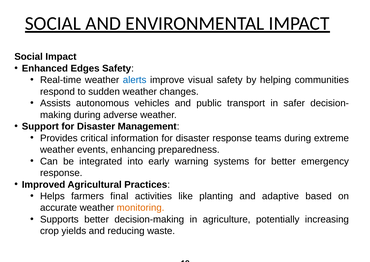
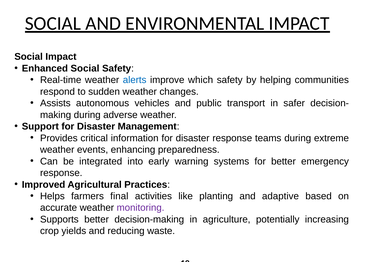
Enhanced Edges: Edges -> Social
visual: visual -> which
monitoring colour: orange -> purple
